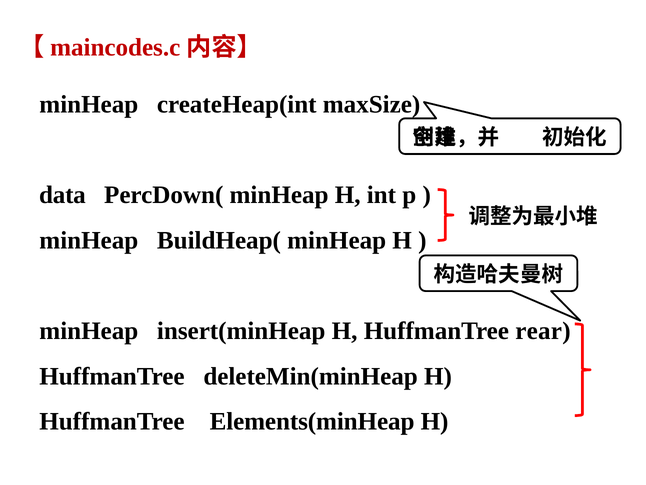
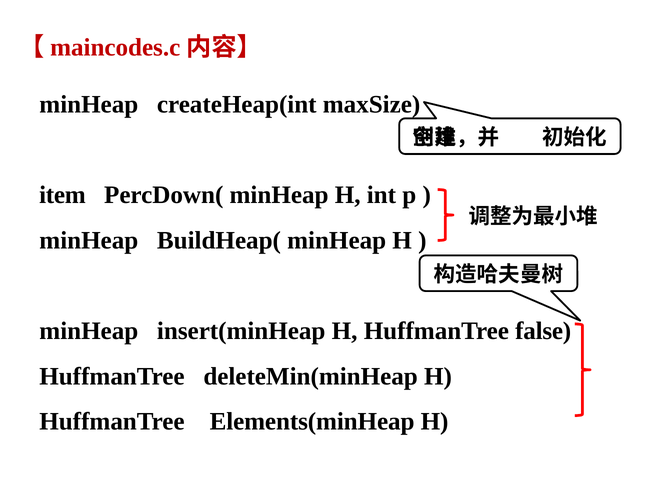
data: data -> item
rear: rear -> false
